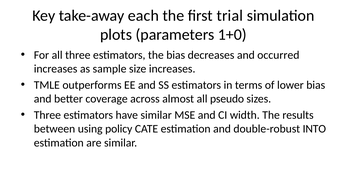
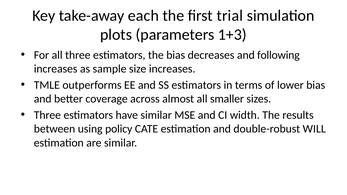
1+0: 1+0 -> 1+3
occurred: occurred -> following
pseudo: pseudo -> smaller
INTO: INTO -> WILL
